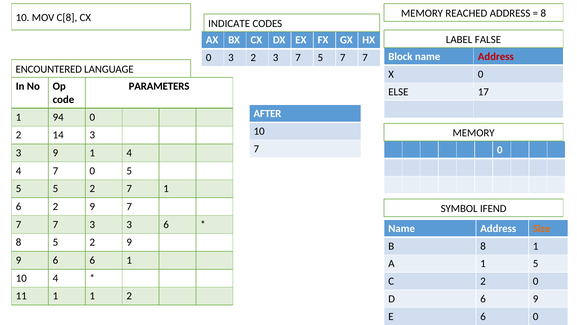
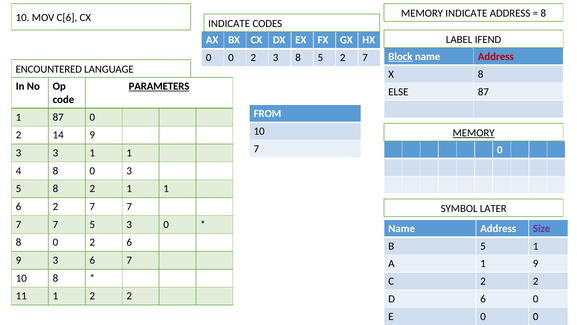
C[8: C[8 -> C[6
MEMORY REACHED: REACHED -> INDICATE
FALSE: FALSE -> IFEND
Block underline: none -> present
3 at (231, 58): 3 -> 0
3 7: 7 -> 8
5 7: 7 -> 2
X 0: 0 -> 8
PARAMETERS underline: none -> present
ELSE 17: 17 -> 87
AFTER: AFTER -> FROM
1 94: 94 -> 87
MEMORY at (474, 133) underline: none -> present
14 3: 3 -> 9
3 9: 9 -> 3
4 at (129, 153): 4 -> 1
4 7: 7 -> 8
0 5: 5 -> 3
5 at (55, 188): 5 -> 8
2 7: 7 -> 1
6 2 9: 9 -> 7
IFEND: IFEND -> LATER
7 3: 3 -> 5
3 6: 6 -> 0
Size colour: orange -> purple
5 at (55, 242): 5 -> 0
9 at (129, 242): 9 -> 6
B 8: 8 -> 5
6 at (55, 260): 6 -> 3
6 1: 1 -> 7
1 5: 5 -> 9
10 4: 4 -> 8
C 2 0: 0 -> 2
1 1: 1 -> 2
6 9: 9 -> 0
E 6: 6 -> 0
